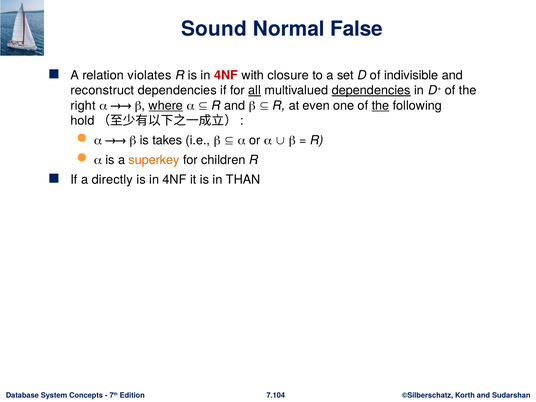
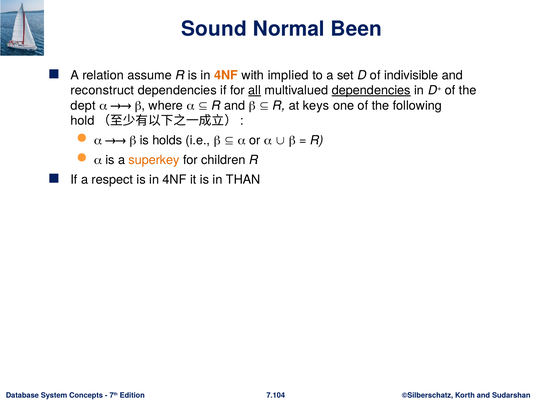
False: False -> Been
violates: violates -> assume
4NF at (226, 75) colour: red -> orange
closure: closure -> implied
right: right -> dept
where underline: present -> none
even: even -> keys
the at (381, 106) underline: present -> none
takes: takes -> holds
directly: directly -> respect
